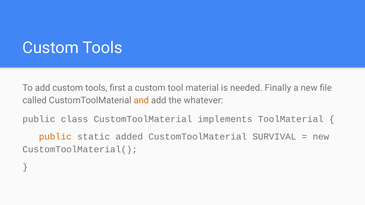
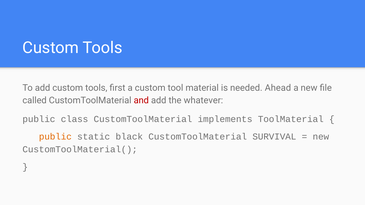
Finally: Finally -> Ahead
and colour: orange -> red
added: added -> black
